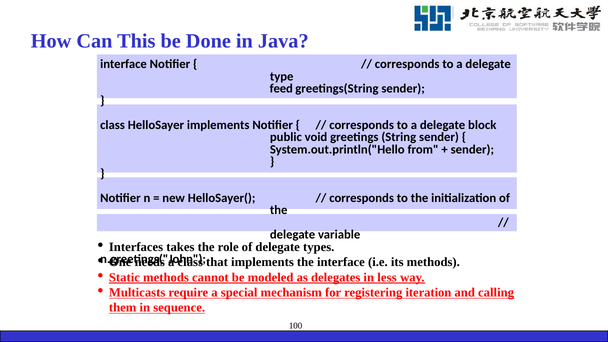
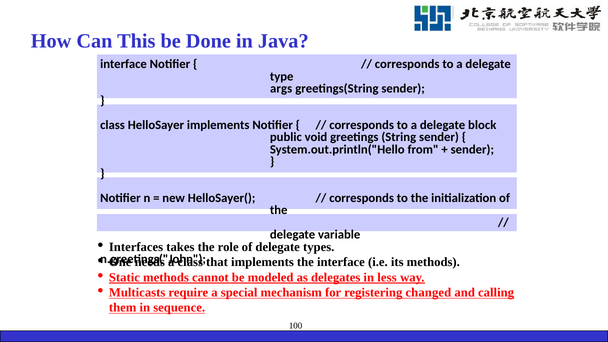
feed: feed -> args
iteration: iteration -> changed
